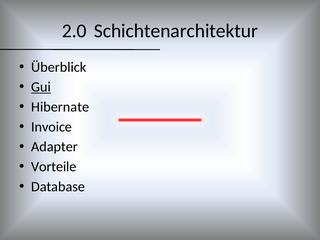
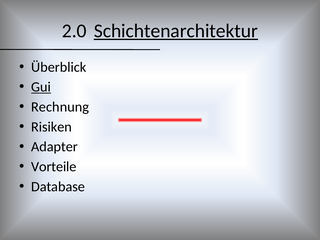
Schichtenarchitektur underline: none -> present
Hibernate: Hibernate -> Rechnung
Invoice: Invoice -> Risiken
